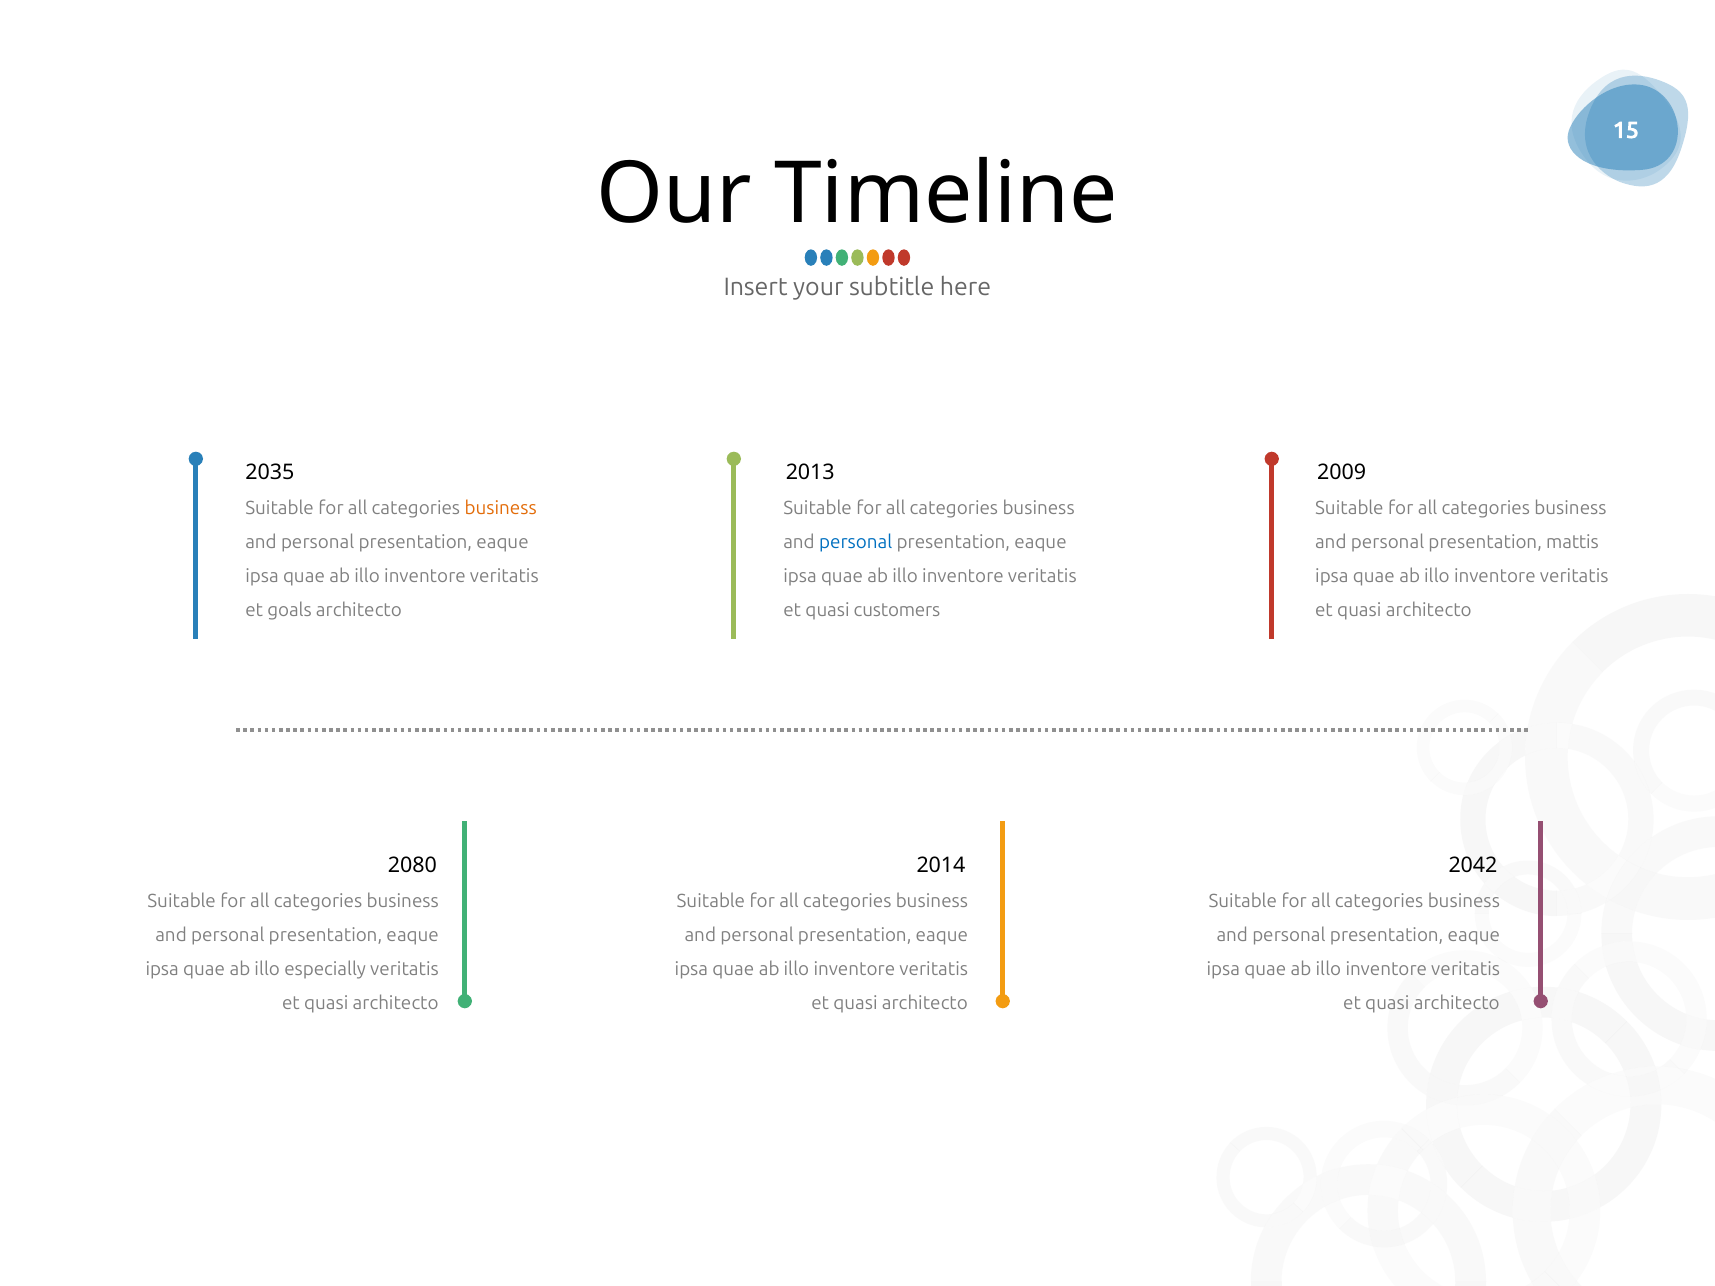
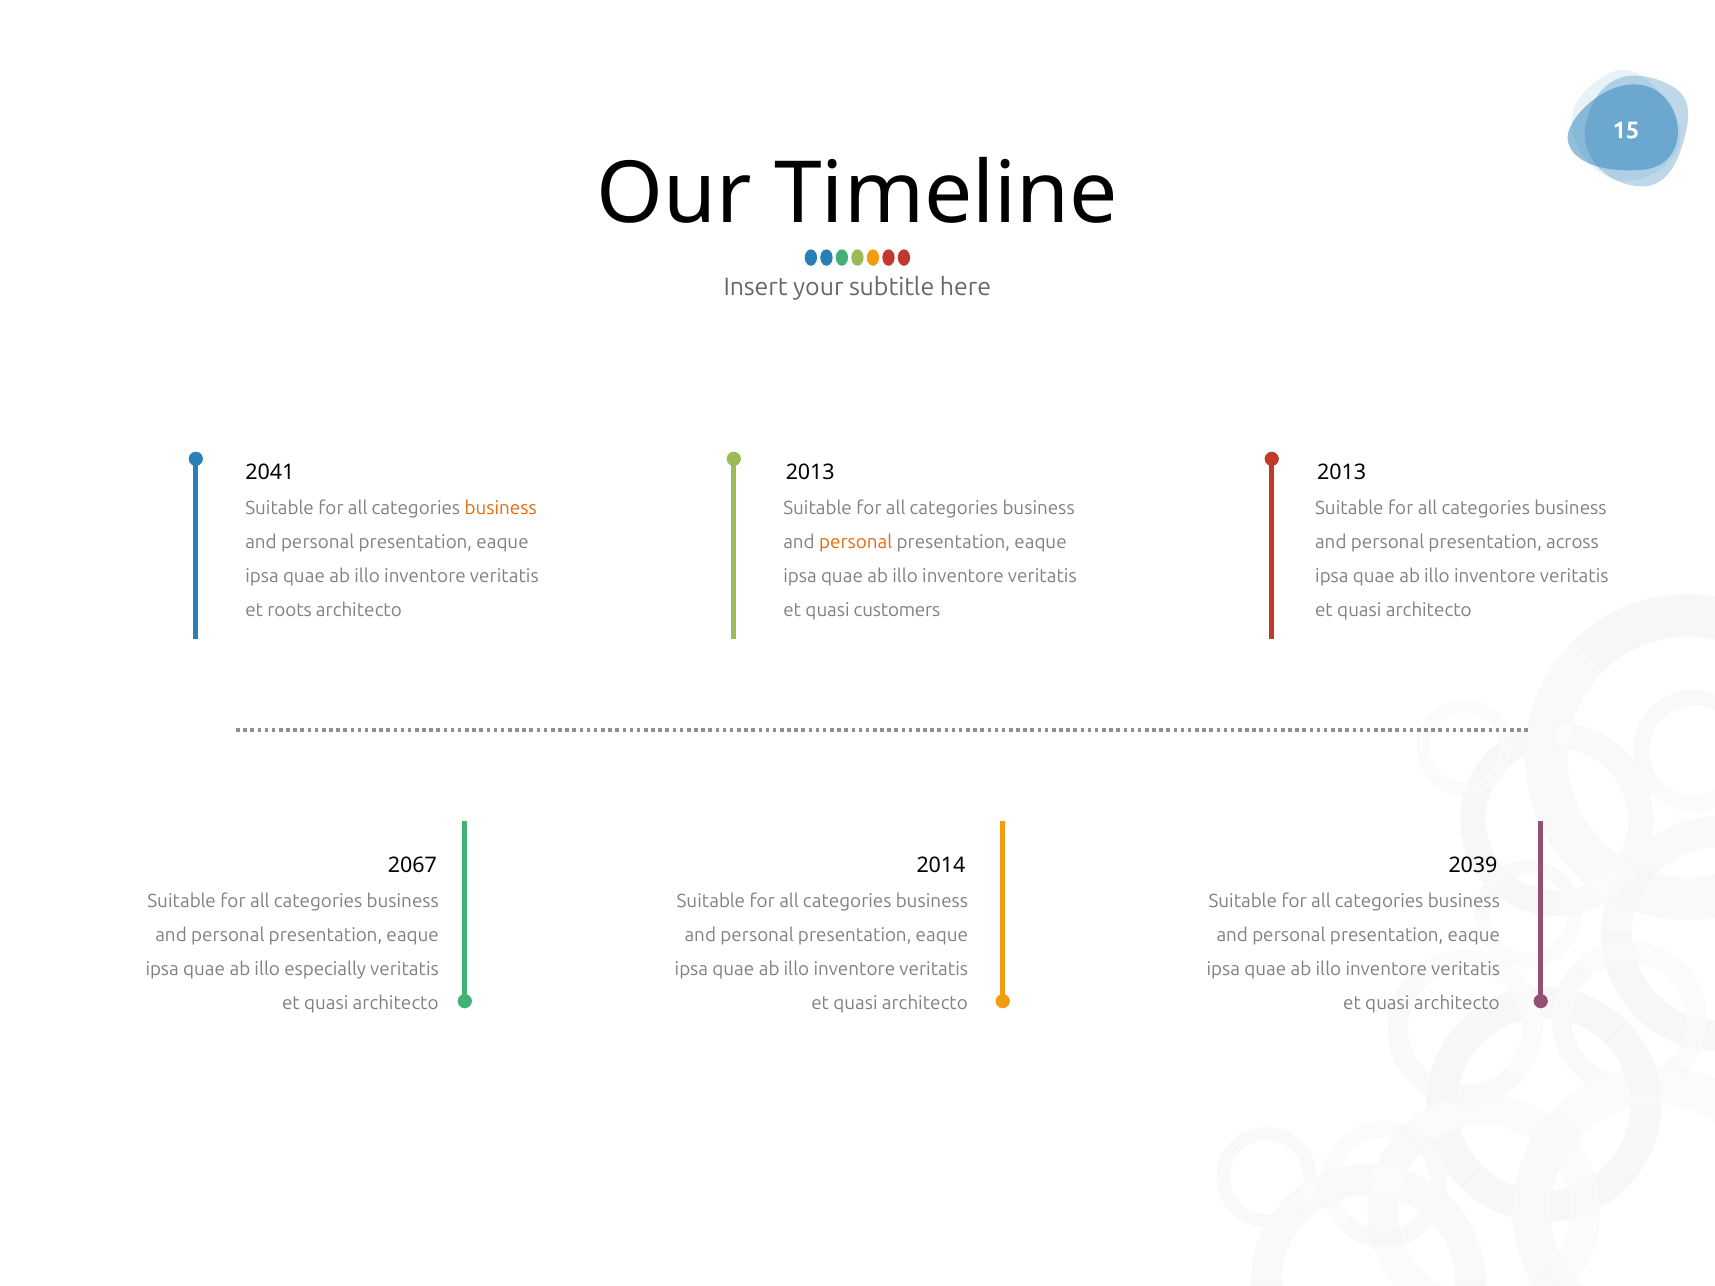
2035: 2035 -> 2041
2009 at (1342, 472): 2009 -> 2013
personal at (856, 542) colour: blue -> orange
mattis: mattis -> across
goals: goals -> roots
2080: 2080 -> 2067
2042: 2042 -> 2039
